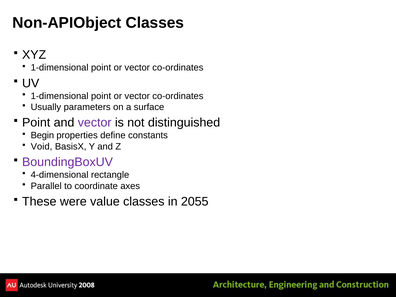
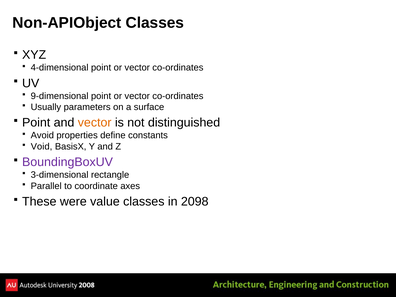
1-dimensional at (60, 68): 1-dimensional -> 4-dimensional
1-dimensional at (60, 96): 1-dimensional -> 9-dimensional
vector at (95, 123) colour: purple -> orange
Begin: Begin -> Avoid
4-dimensional: 4-dimensional -> 3-dimensional
2055: 2055 -> 2098
